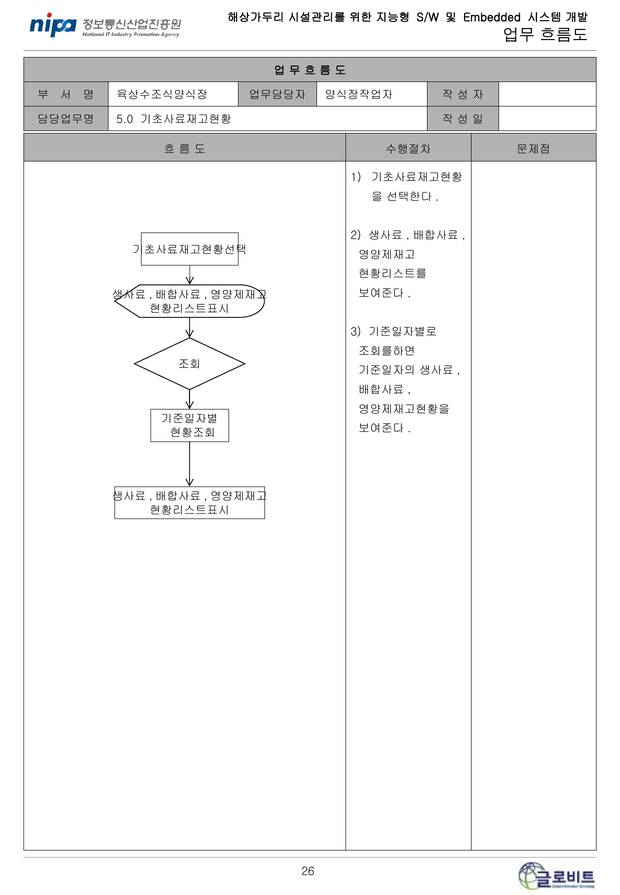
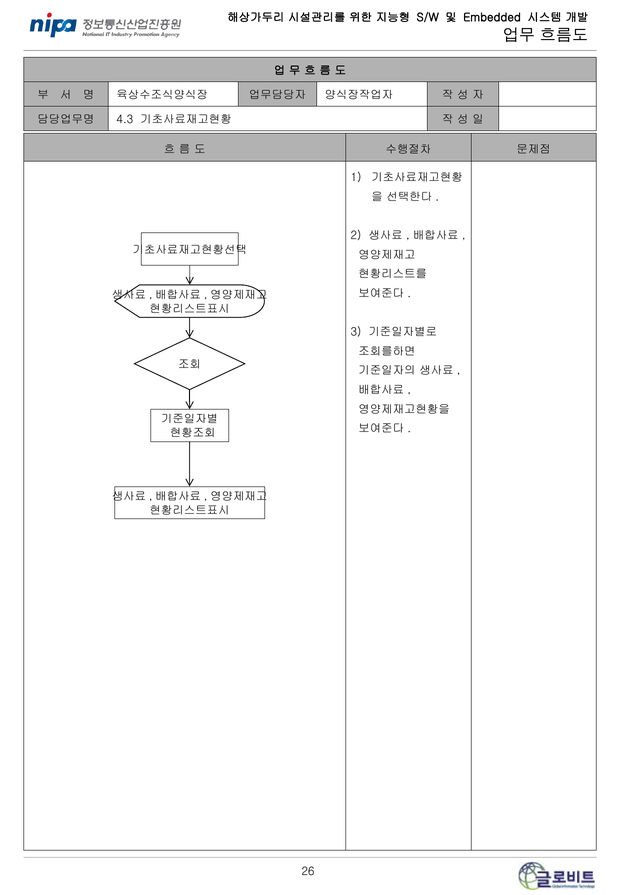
5.0: 5.0 -> 4.3
